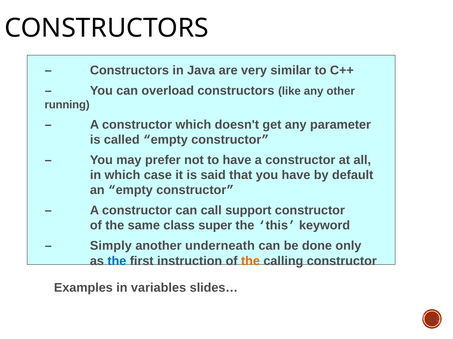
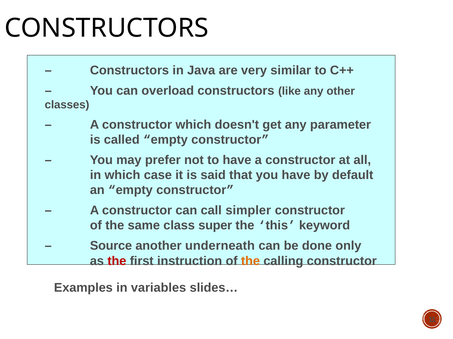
running: running -> classes
support: support -> simpler
Simply: Simply -> Source
the at (117, 261) colour: blue -> red
